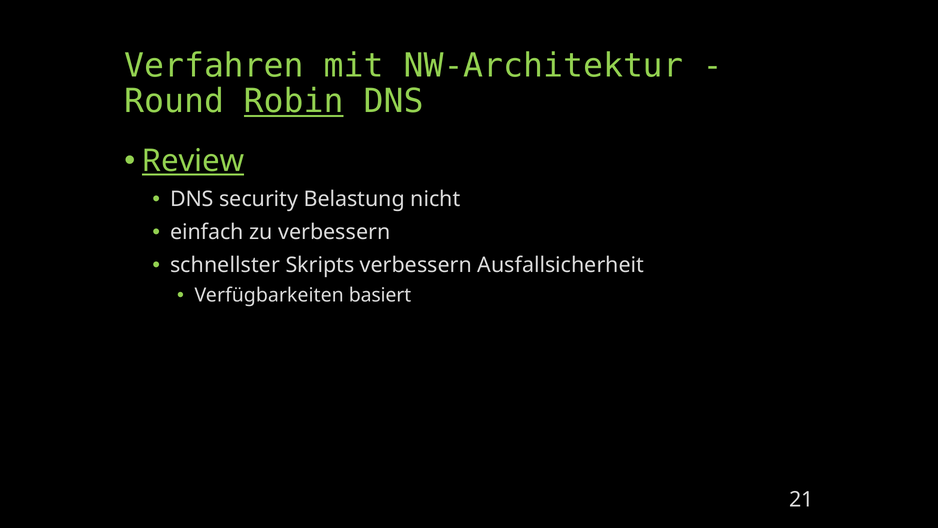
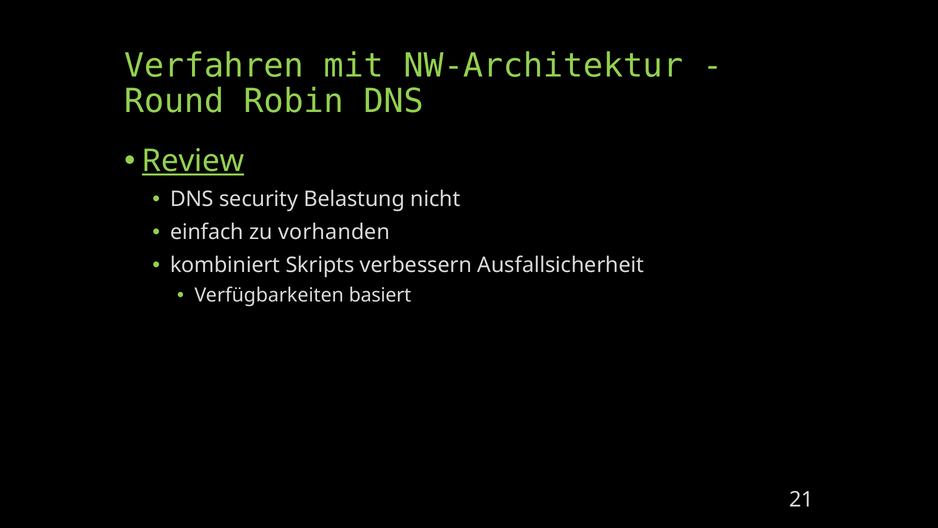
Robin underline: present -> none
zu verbessern: verbessern -> vorhanden
schnellster: schnellster -> kombiniert
